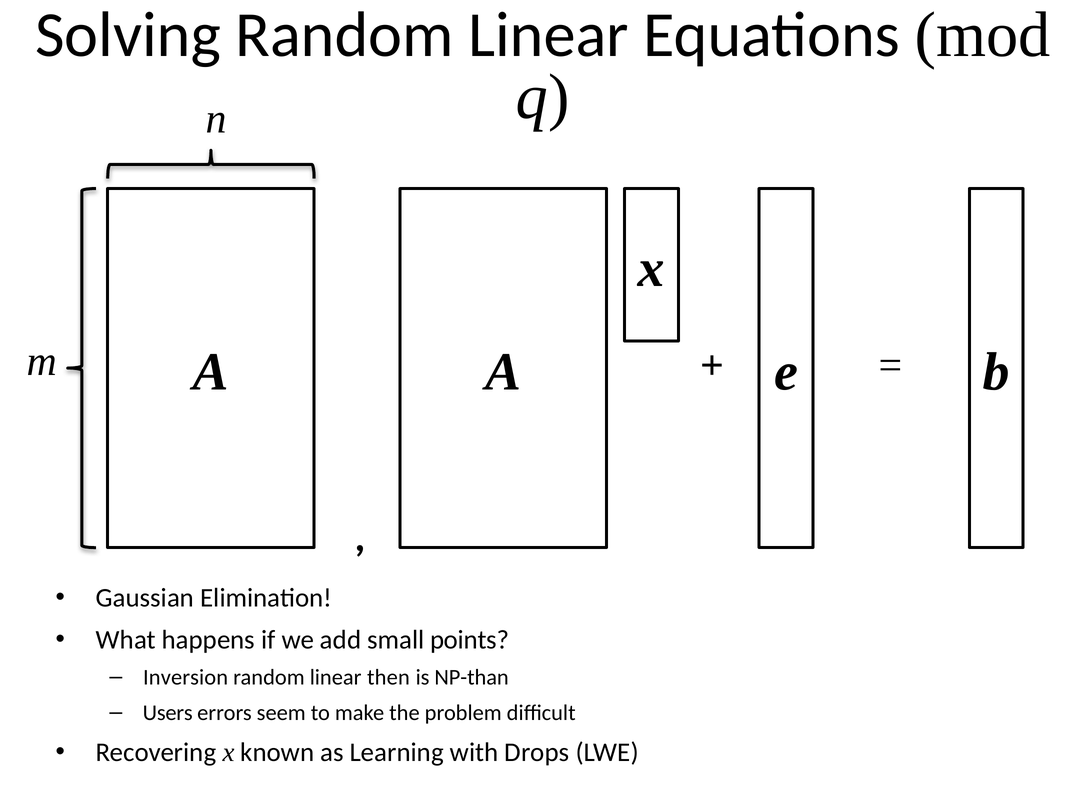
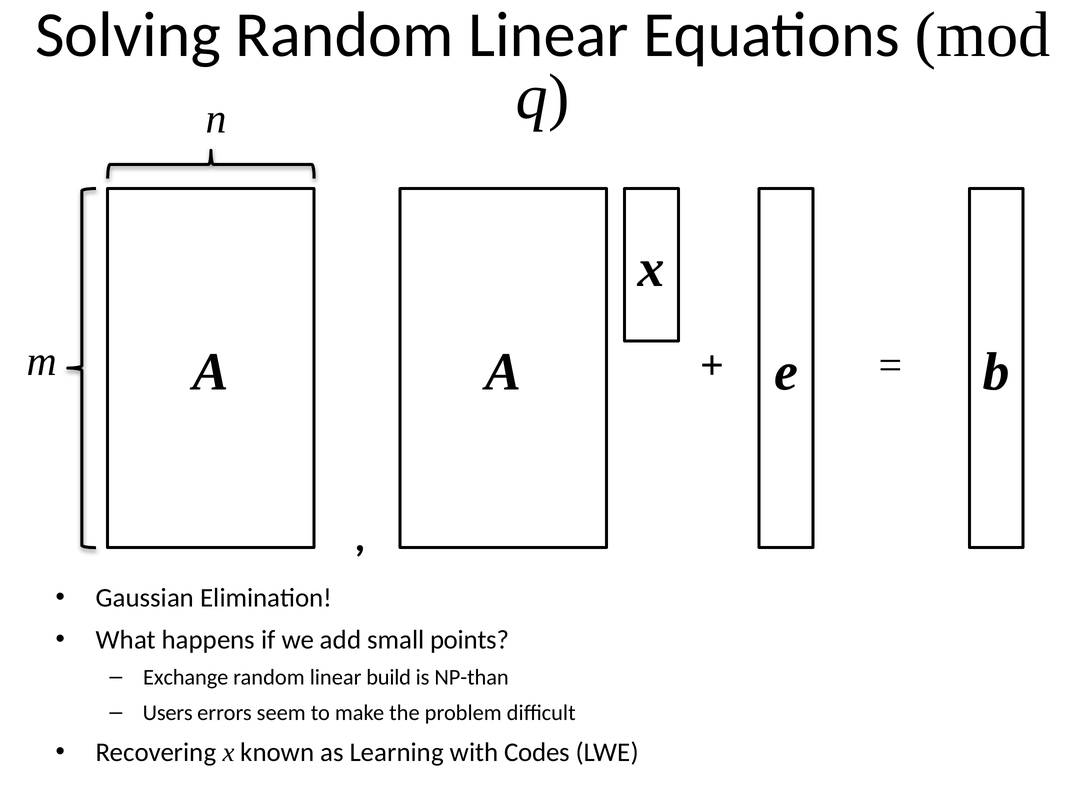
Inversion: Inversion -> Exchange
then: then -> build
Drops: Drops -> Codes
